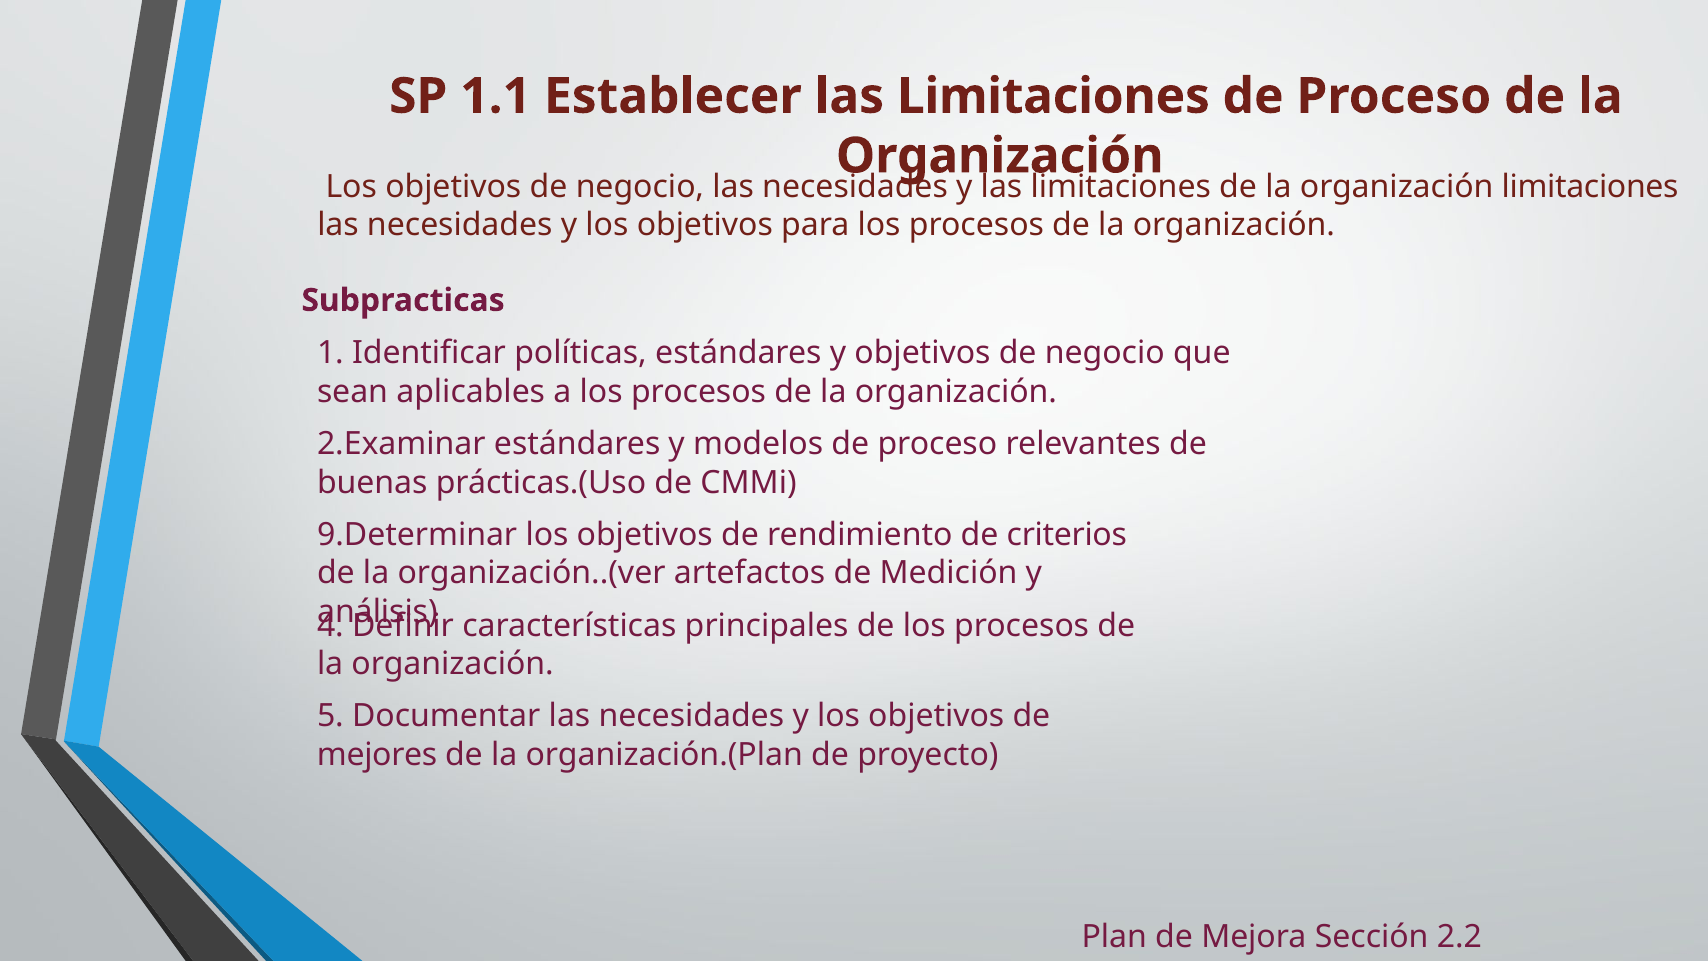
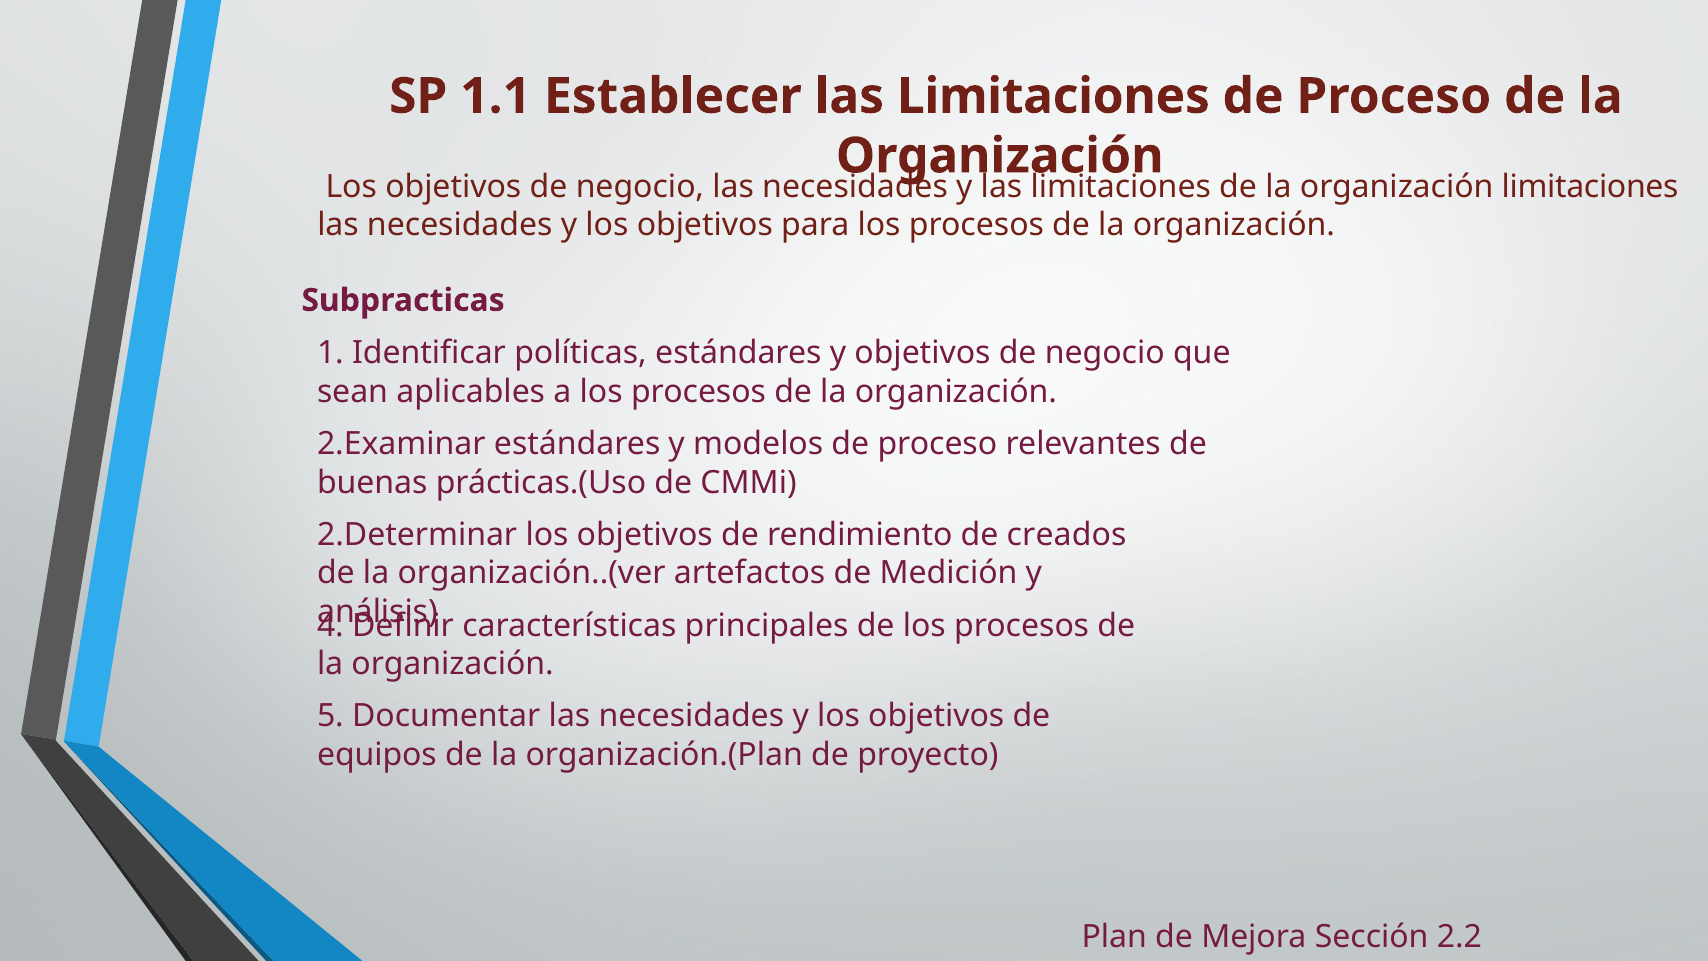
9.Determinar: 9.Determinar -> 2.Determinar
criterios: criterios -> creados
mejores: mejores -> equipos
